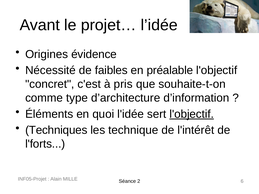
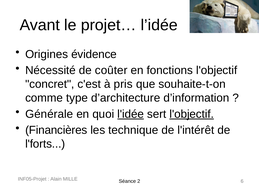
faibles: faibles -> coûter
préalable: préalable -> fonctions
Éléments: Éléments -> Générale
l'idée underline: none -> present
Techniques: Techniques -> Financières
